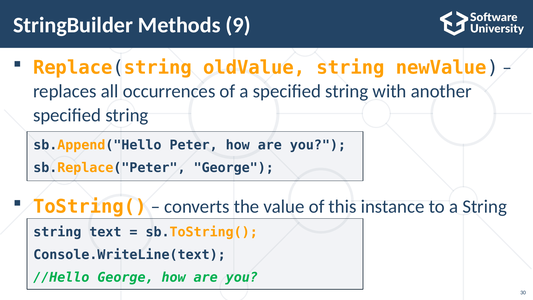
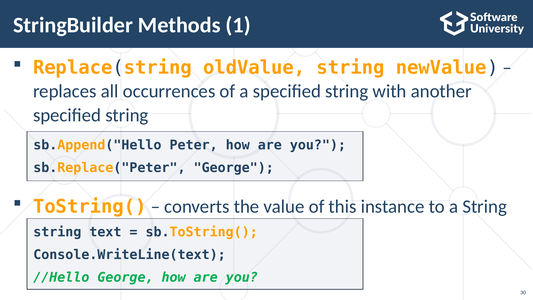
9: 9 -> 1
